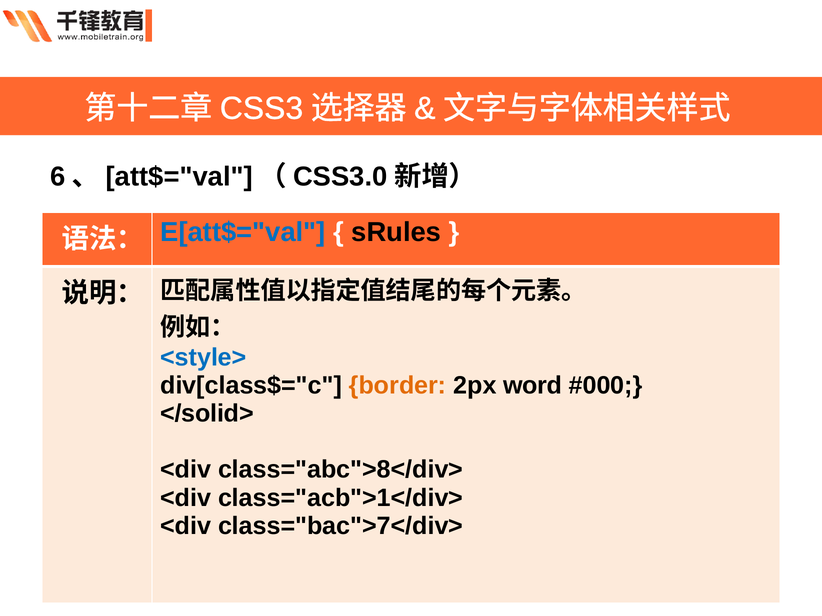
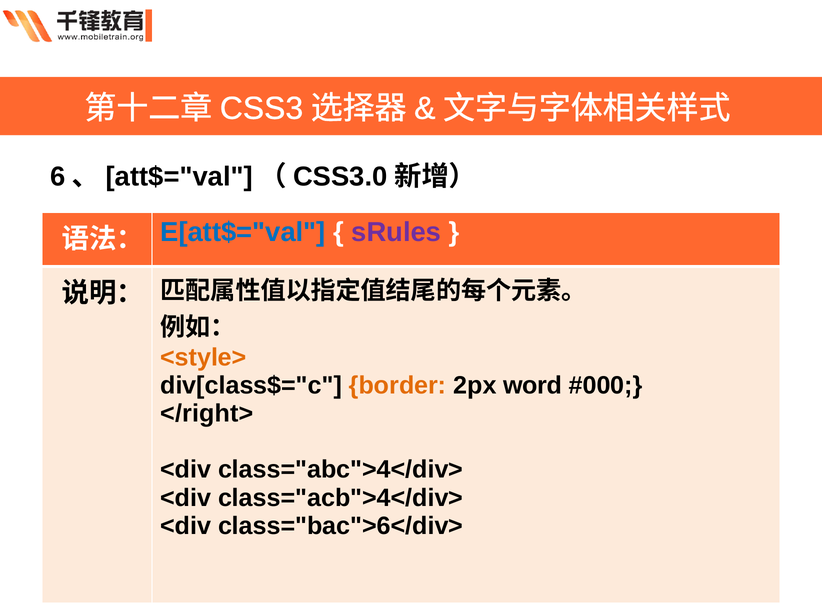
sRules colour: black -> purple
<style> colour: blue -> orange
</solid>: </solid> -> </right>
class="abc">8</div>: class="abc">8</div> -> class="abc">4</div>
class="acb">1</div>: class="acb">1</div> -> class="acb">4</div>
class="bac">7</div>: class="bac">7</div> -> class="bac">6</div>
